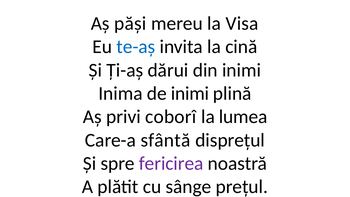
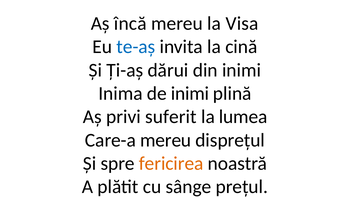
păși: păși -> încă
coborî: coborî -> suferit
Care-a sfântă: sfântă -> mereu
fericirea colour: purple -> orange
